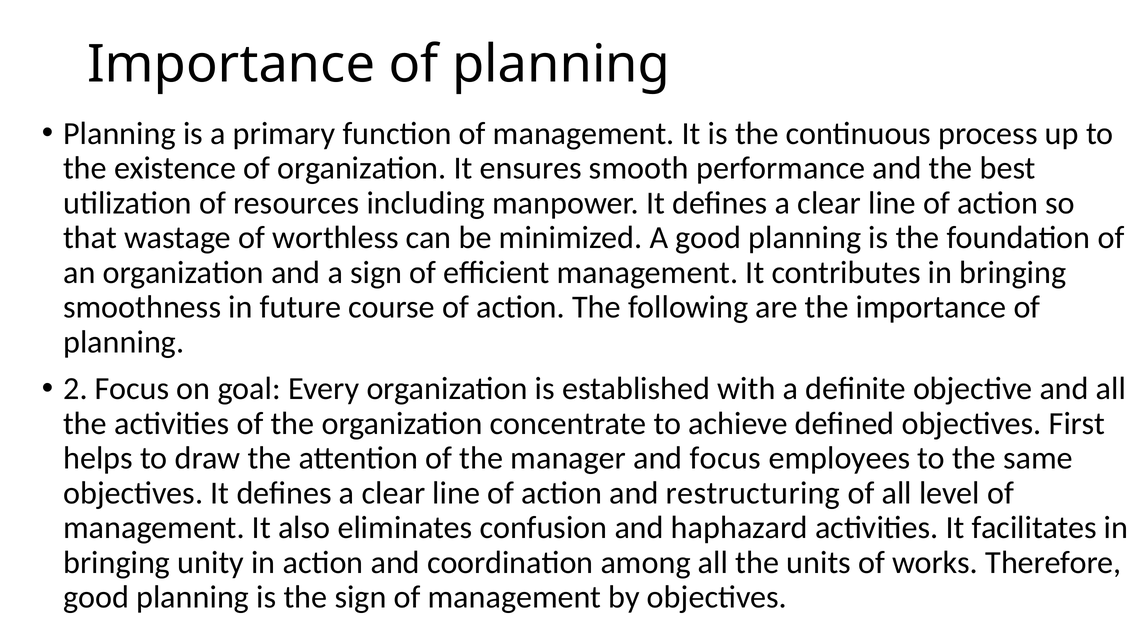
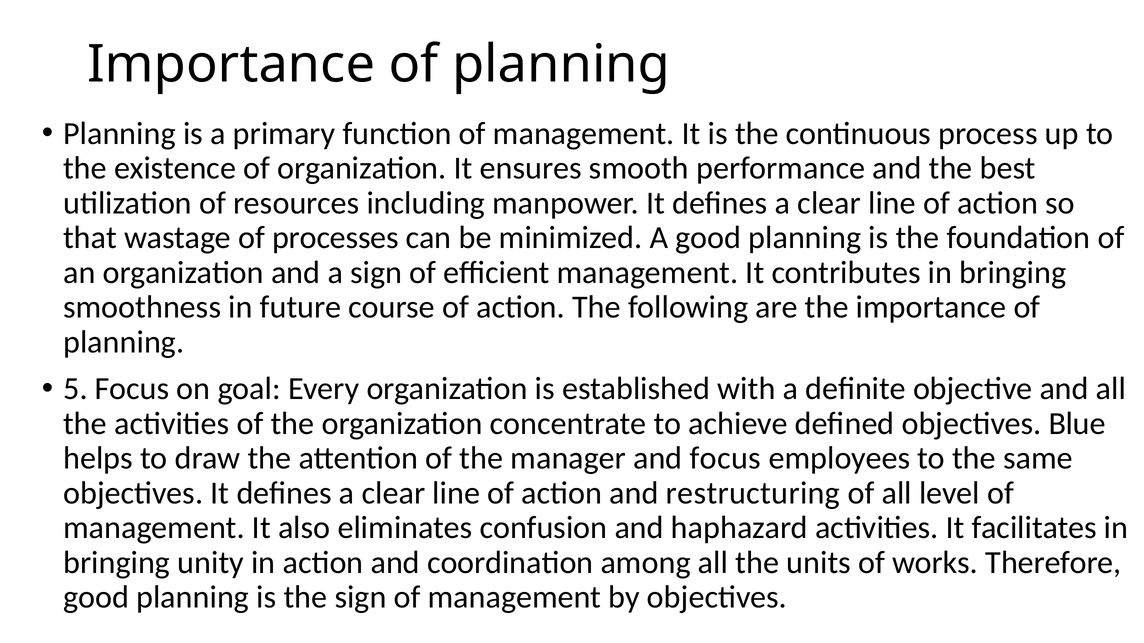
worthless: worthless -> processes
2: 2 -> 5
First: First -> Blue
